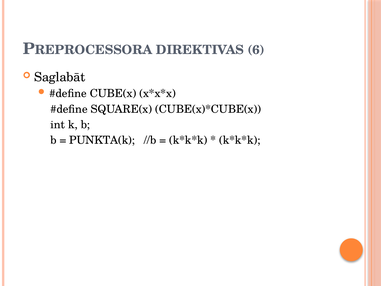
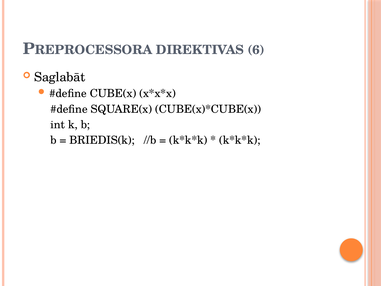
PUNKTA(k: PUNKTA(k -> BRIEDIS(k
